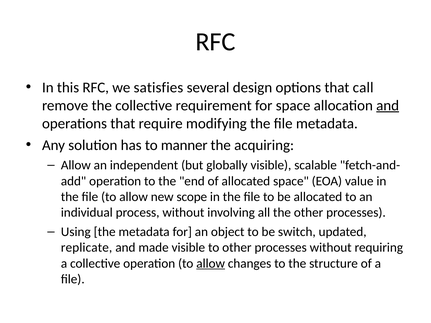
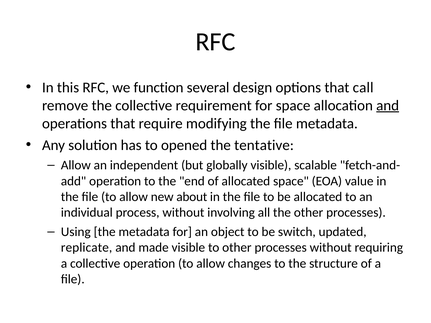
satisfies: satisfies -> function
manner: manner -> opened
acquiring: acquiring -> tentative
scope: scope -> about
allow at (211, 264) underline: present -> none
